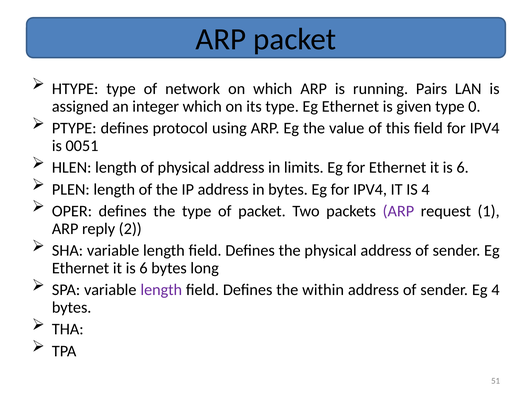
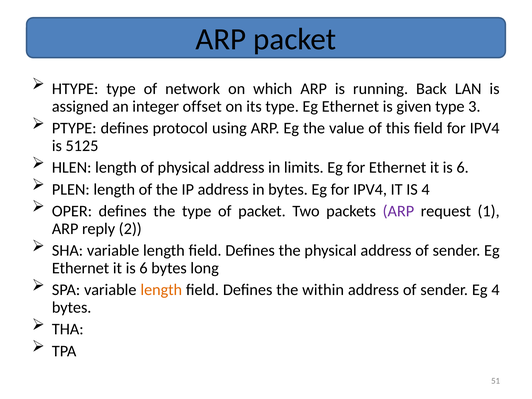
Pairs: Pairs -> Back
integer which: which -> offset
0: 0 -> 3
0051: 0051 -> 5125
length at (161, 290) colour: purple -> orange
